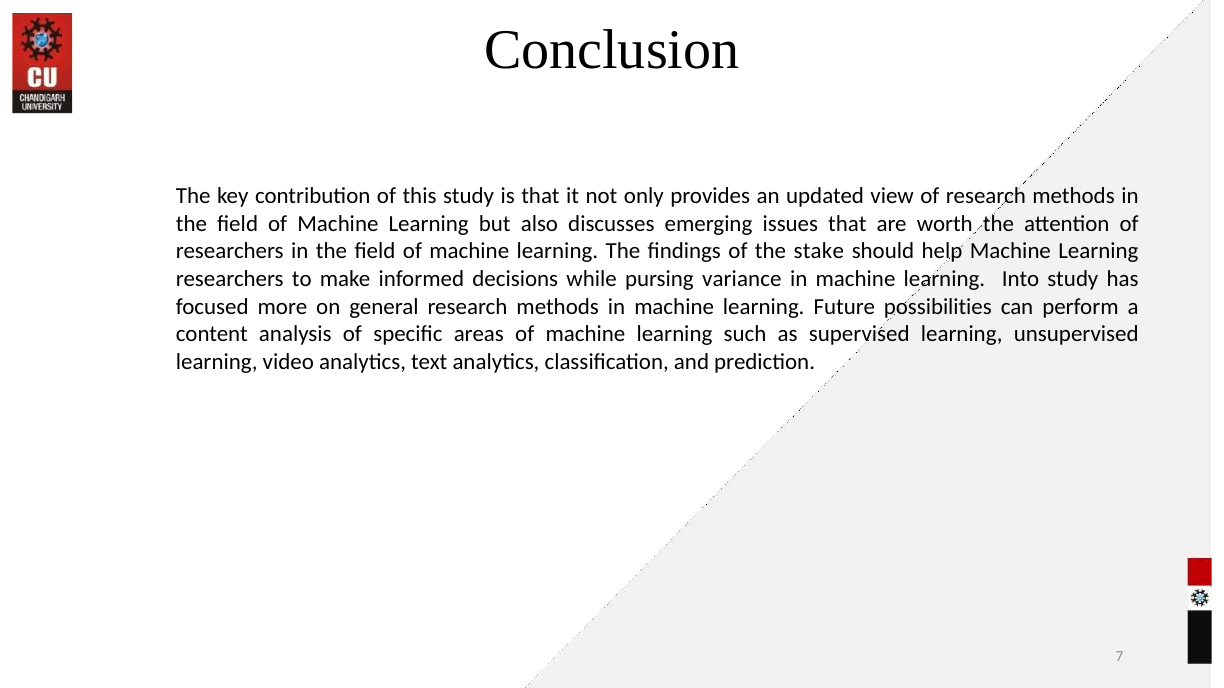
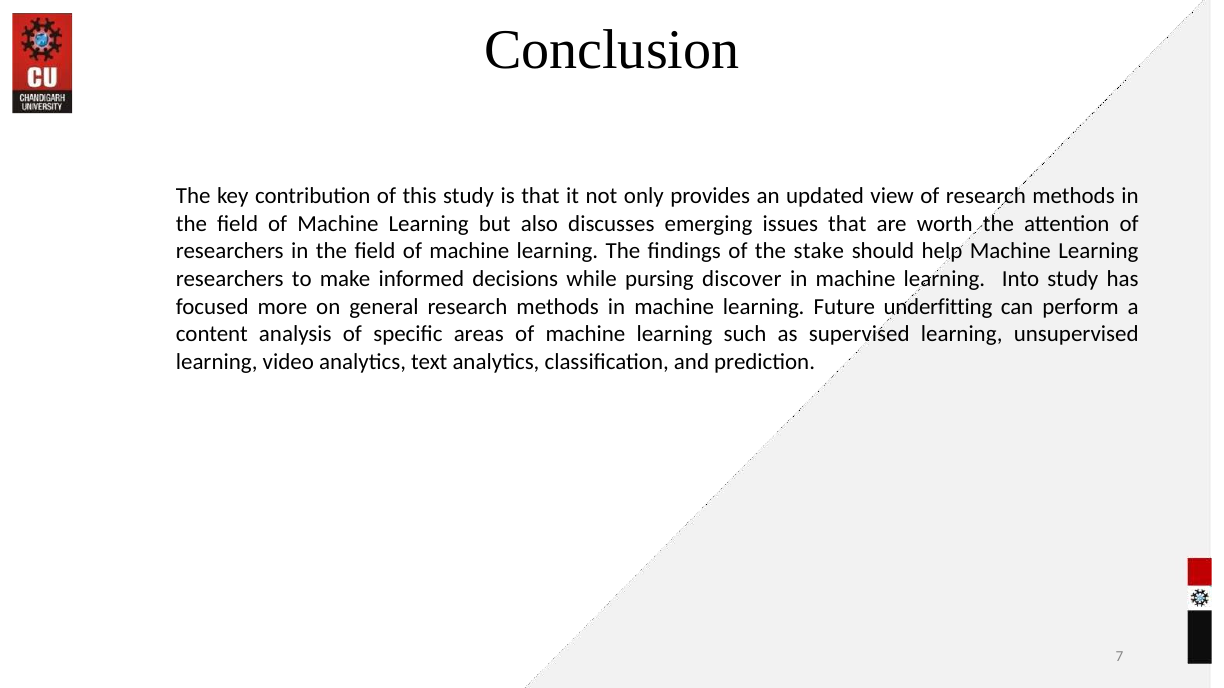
variance: variance -> discover
possibilities: possibilities -> underfitting
